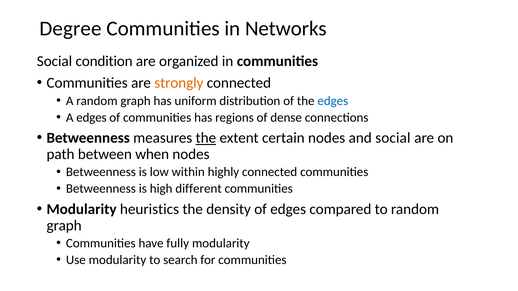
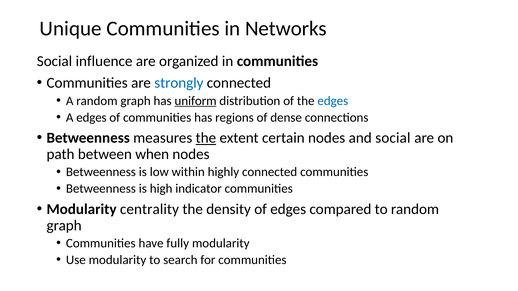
Degree: Degree -> Unique
condition: condition -> influence
strongly colour: orange -> blue
uniform underline: none -> present
different: different -> indicator
heuristics: heuristics -> centrality
